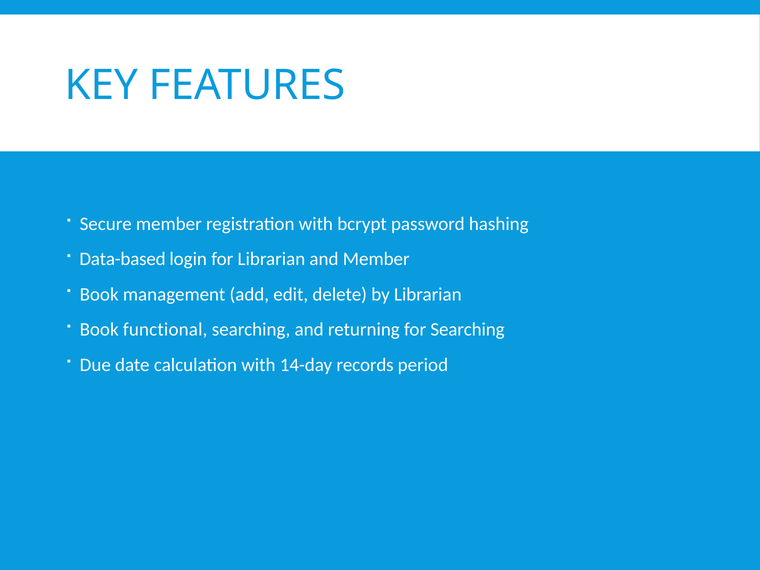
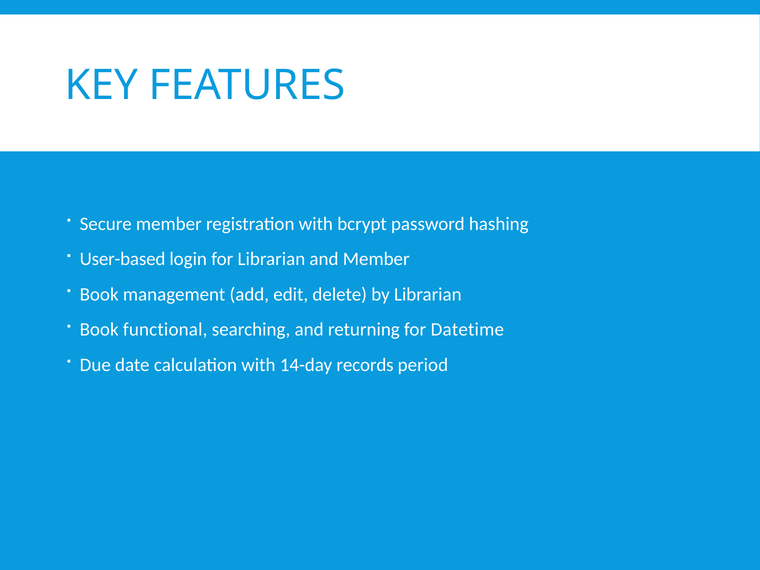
Data-based: Data-based -> User-based
for Searching: Searching -> Datetime
